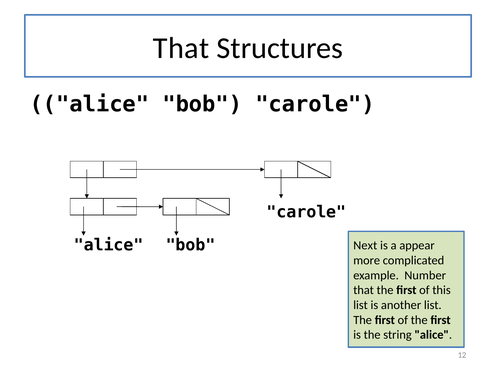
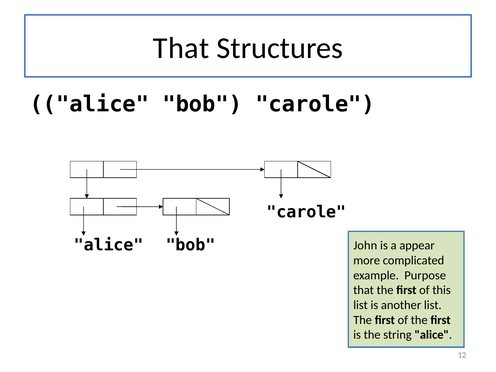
Next: Next -> John
Number: Number -> Purpose
